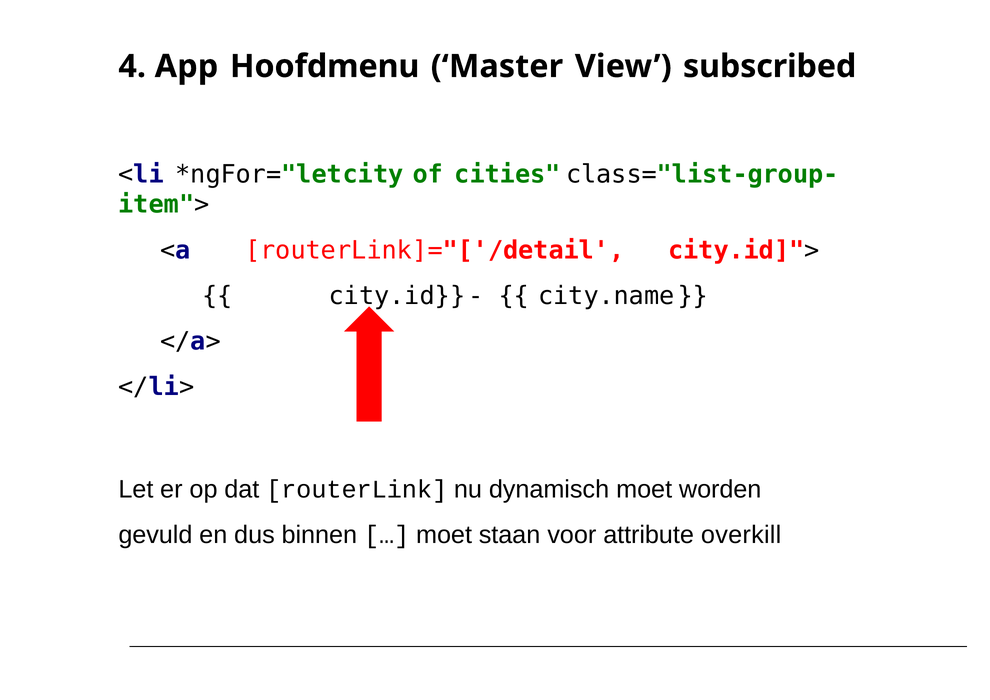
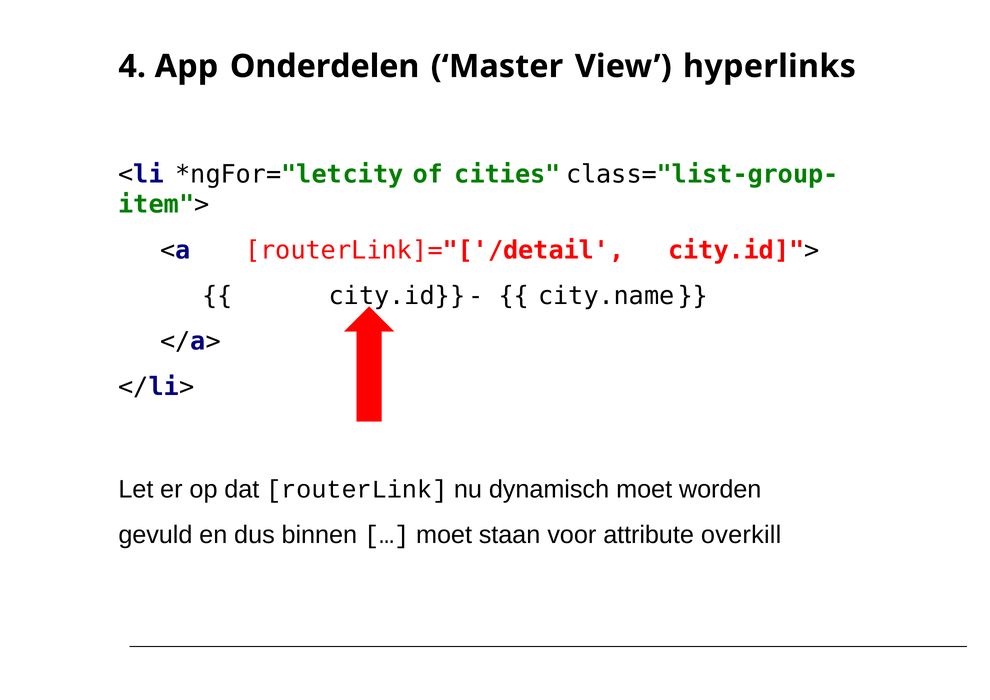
Hoofdmenu: Hoofdmenu -> Onderdelen
subscribed: subscribed -> hyperlinks
